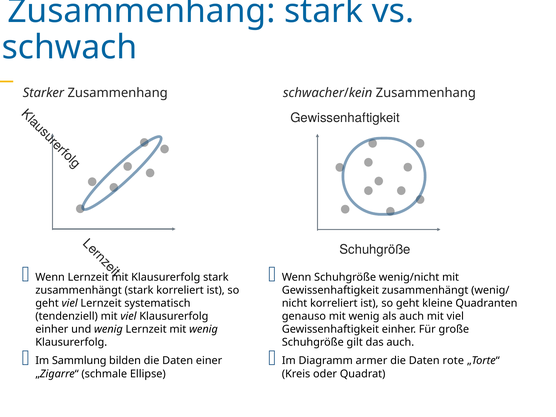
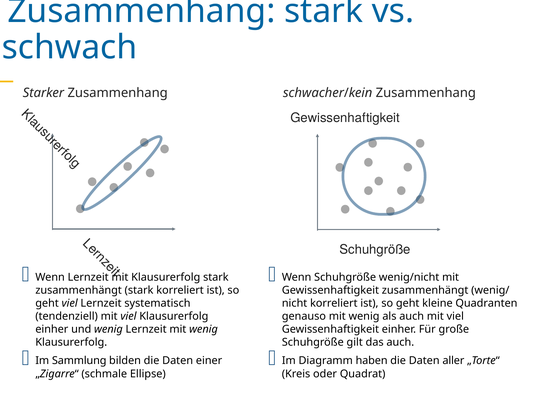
armer: armer -> haben
rote: rote -> aller
